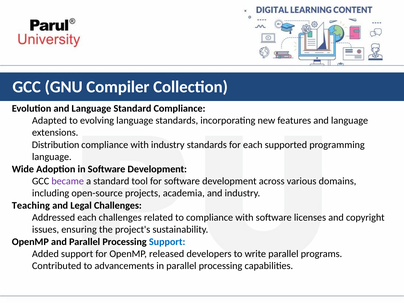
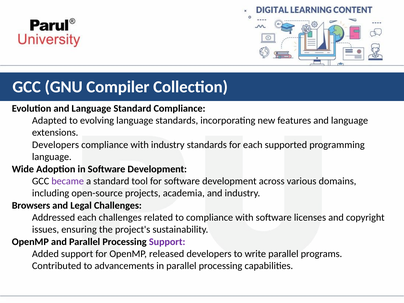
Distribution at (56, 145): Distribution -> Developers
Teaching: Teaching -> Browsers
Support at (167, 242) colour: blue -> purple
